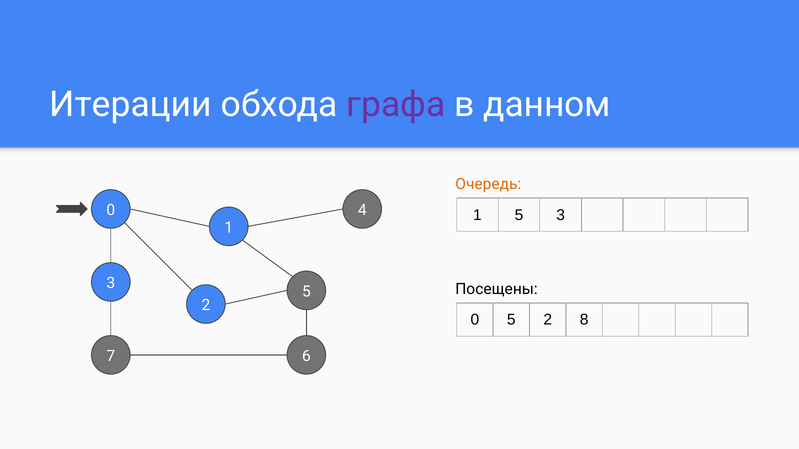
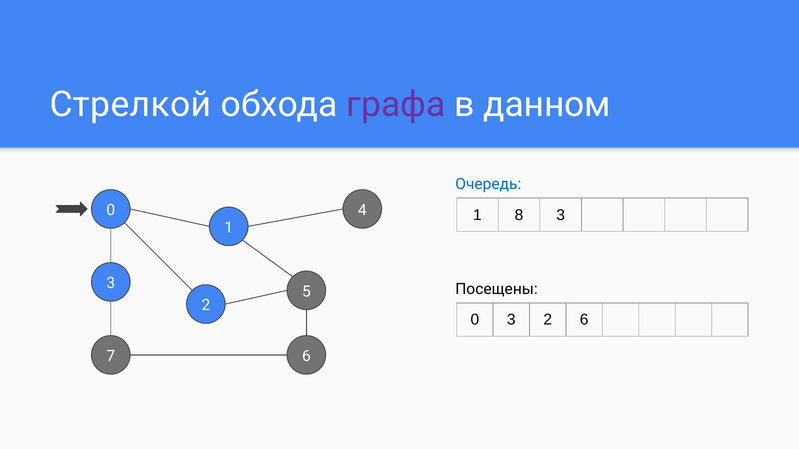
Итерации: Итерации -> Стрелкой
Очередь colour: orange -> blue
1 5: 5 -> 8
5 at (511, 320): 5 -> 3
2 8: 8 -> 6
